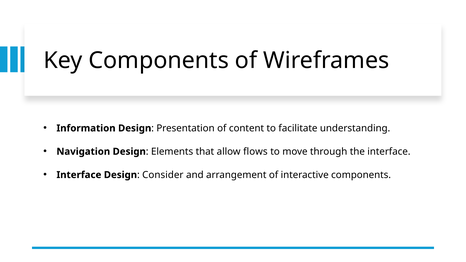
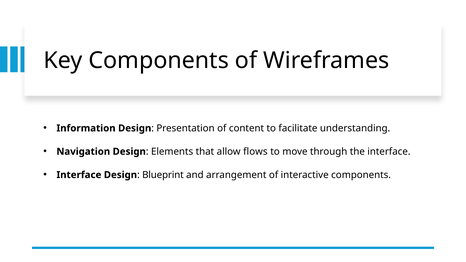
Consider: Consider -> Blueprint
